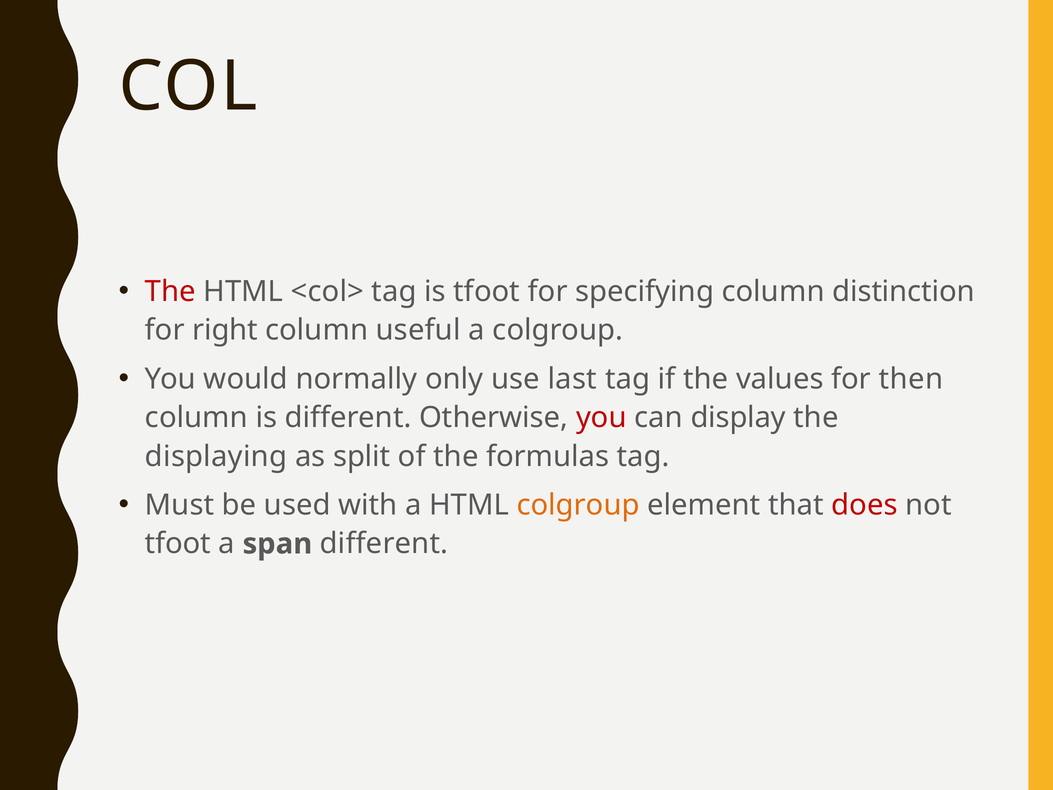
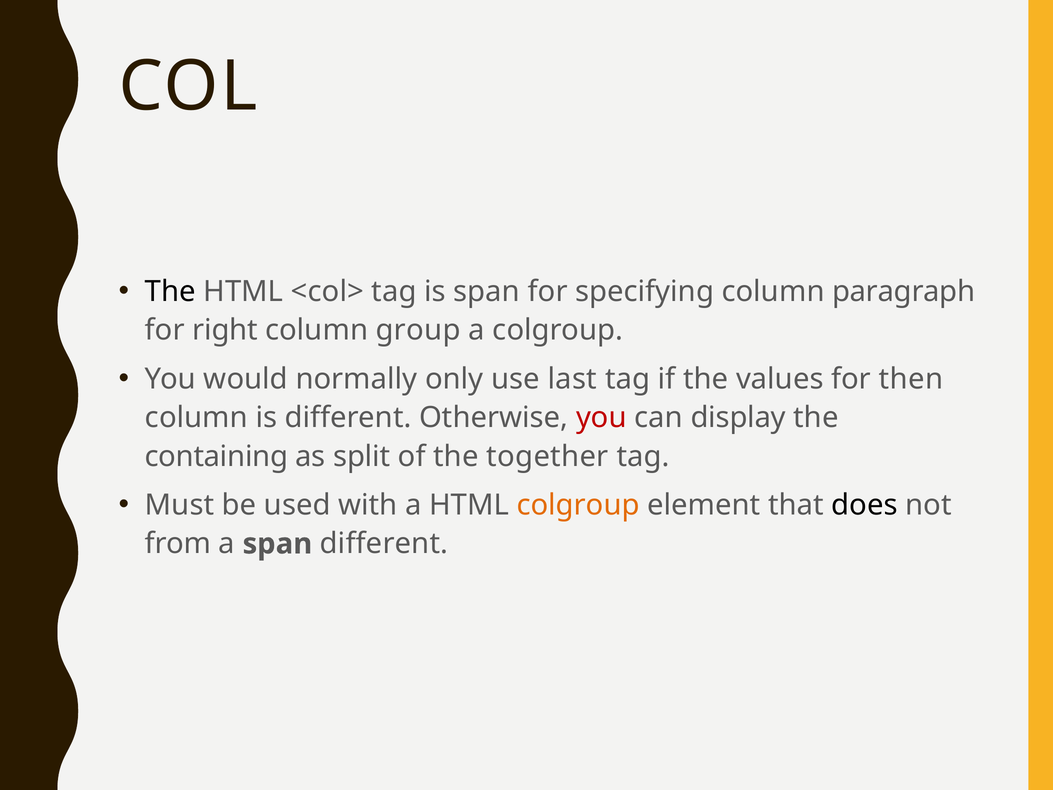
The at (170, 292) colour: red -> black
is tfoot: tfoot -> span
distinction: distinction -> paragraph
useful: useful -> group
displaying: displaying -> containing
formulas: formulas -> together
does colour: red -> black
tfoot at (178, 544): tfoot -> from
